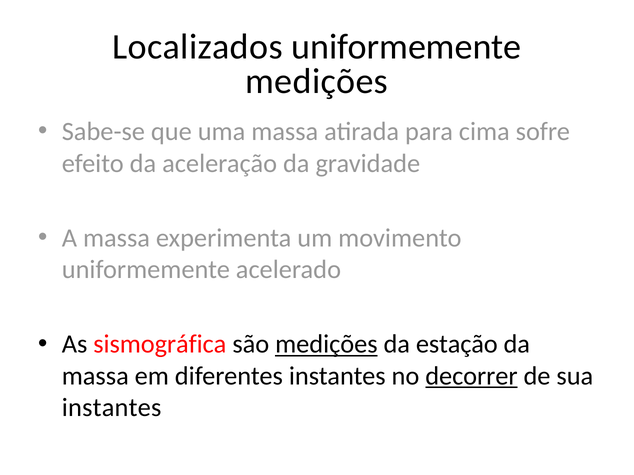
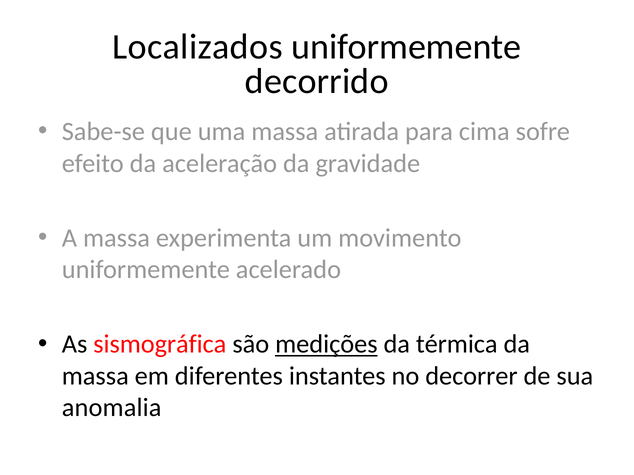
medições at (317, 81): medições -> decorrido
estação: estação -> térmica
decorrer underline: present -> none
instantes at (112, 408): instantes -> anomalia
